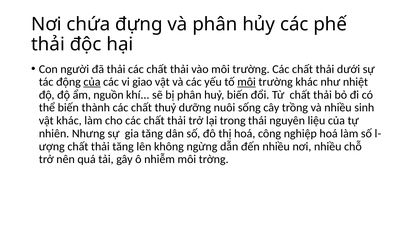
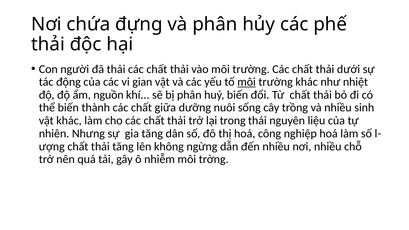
của at (92, 82) underline: present -> none
giao: giao -> gian
thuỷ: thuỷ -> giữa
